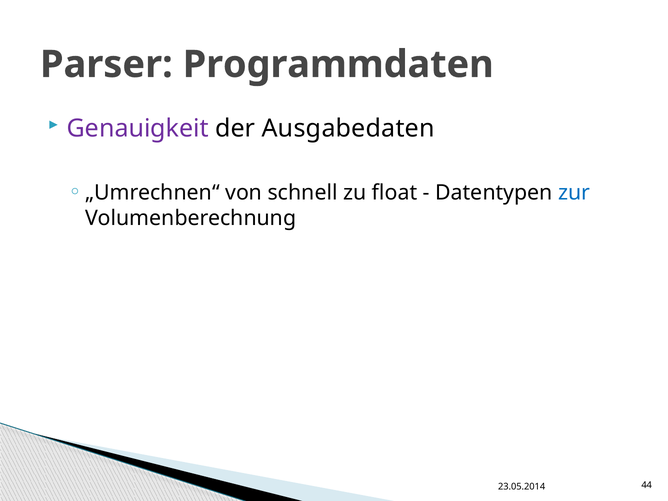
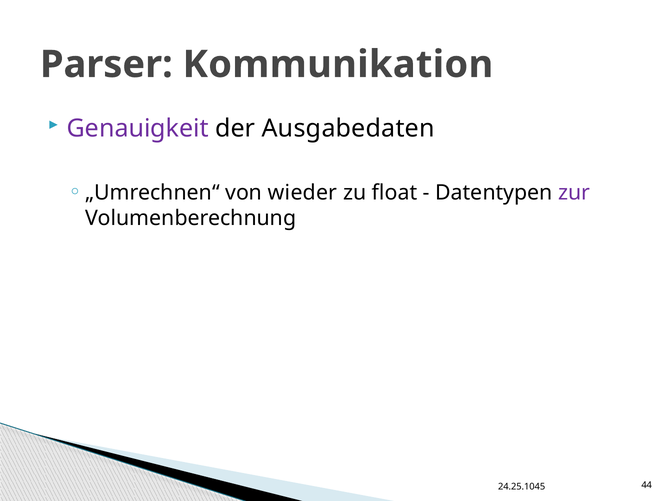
Programmdaten: Programmdaten -> Kommunikation
schnell: schnell -> wieder
zur colour: blue -> purple
23.05.2014: 23.05.2014 -> 24.25.1045
